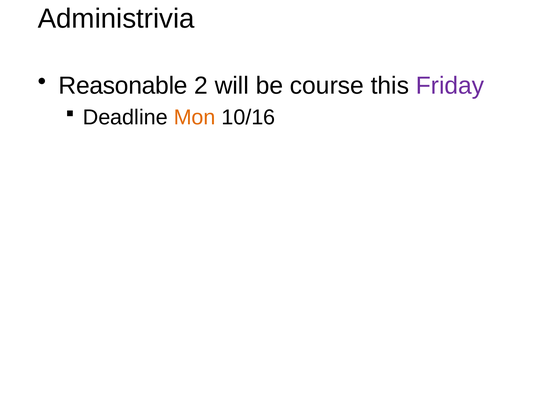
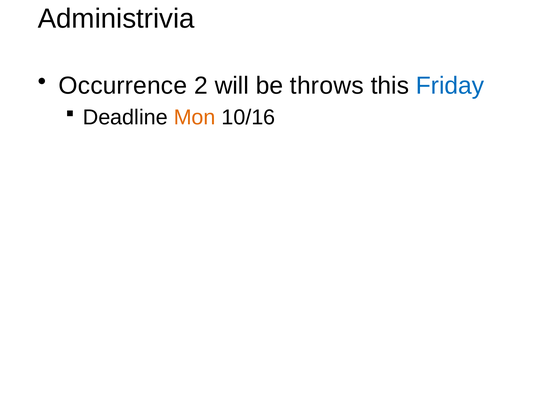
Reasonable: Reasonable -> Occurrence
course: course -> throws
Friday colour: purple -> blue
